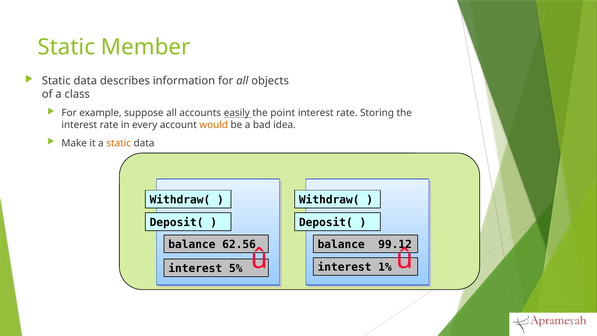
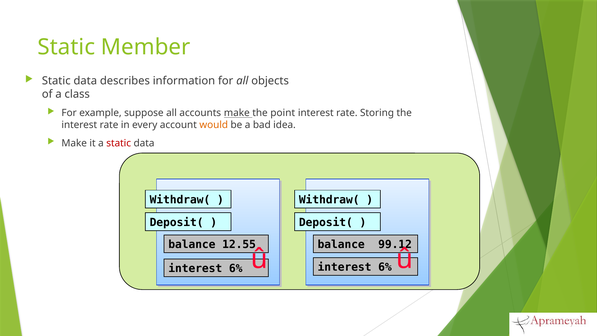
accounts easily: easily -> make
static at (119, 143) colour: orange -> red
62.56: 62.56 -> 12.55
1% at (385, 267): 1% -> 6%
5% at (236, 268): 5% -> 6%
